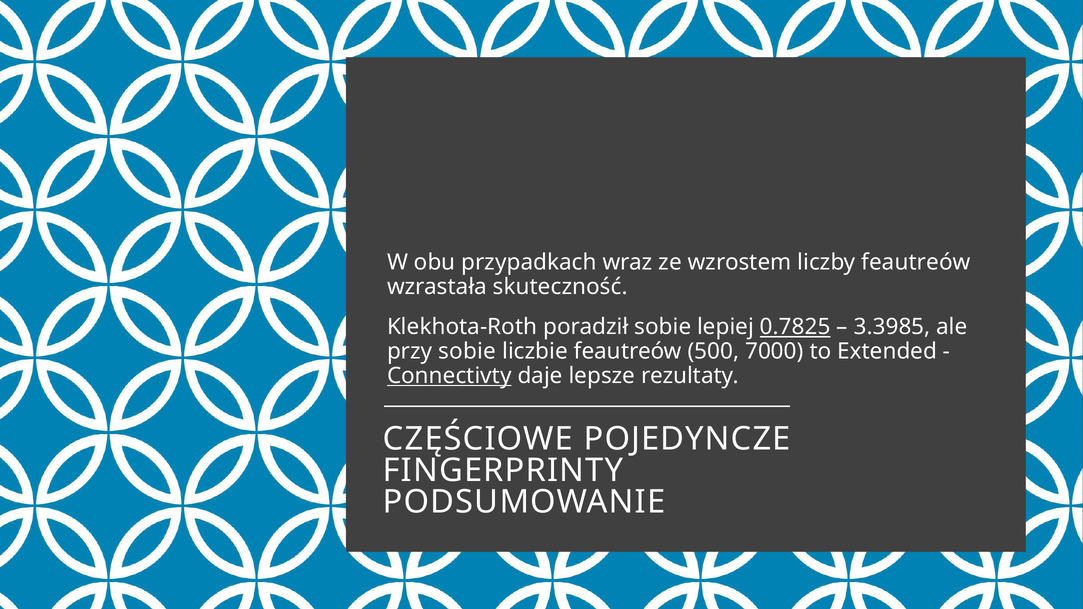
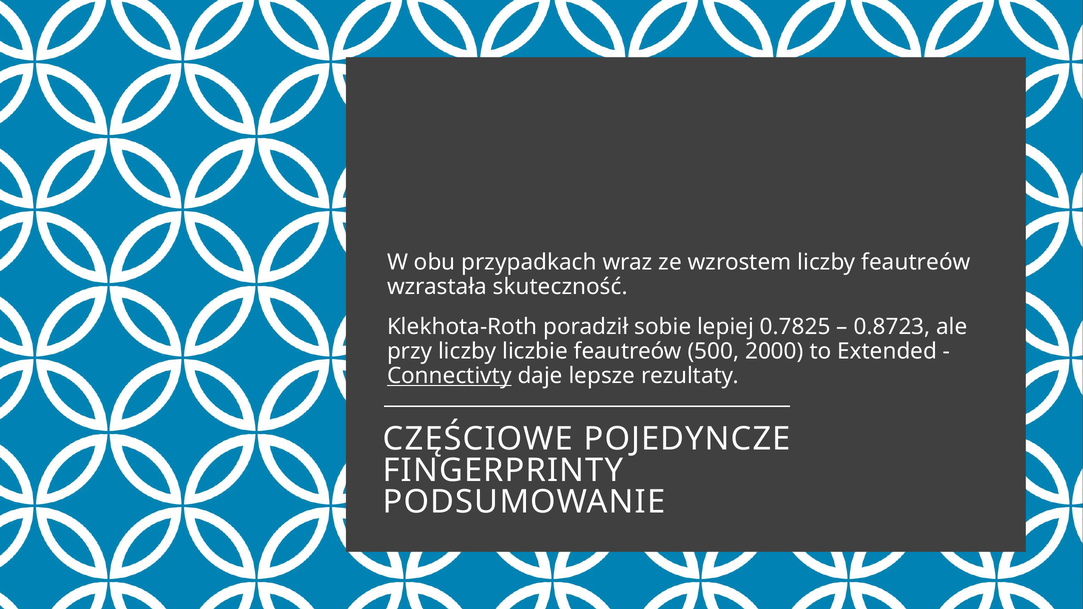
0.7825 underline: present -> none
3.3985: 3.3985 -> 0.8723
przy sobie: sobie -> liczby
7000: 7000 -> 2000
